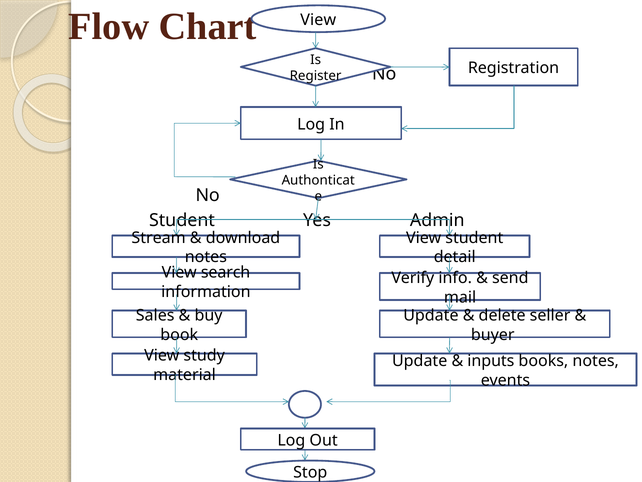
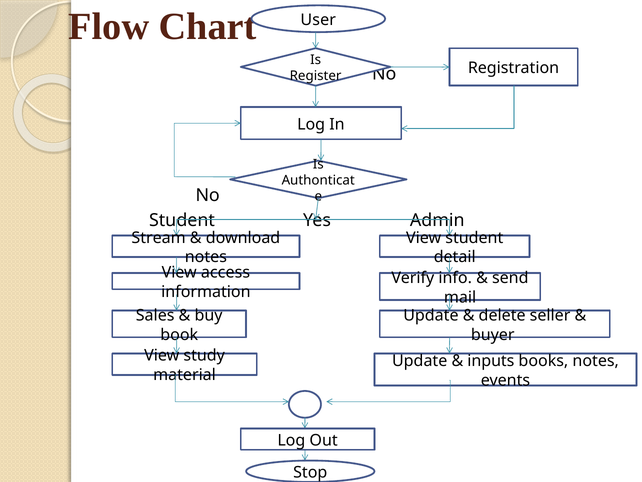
View at (318, 20): View -> User
search: search -> access
